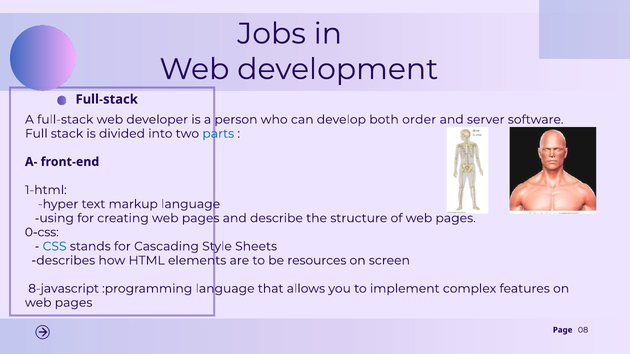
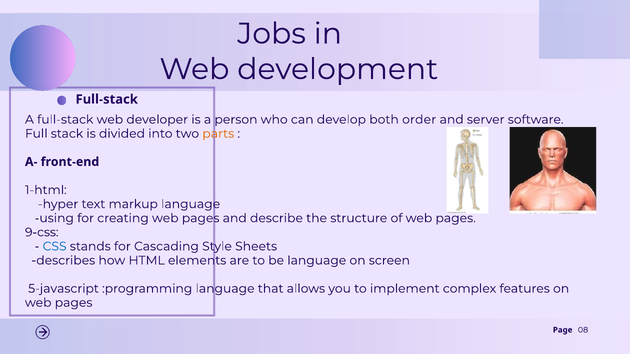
parts colour: blue -> orange
0-css: 0-css -> 9-css
be resources: resources -> language
8-javascript: 8-javascript -> 5-javascript
